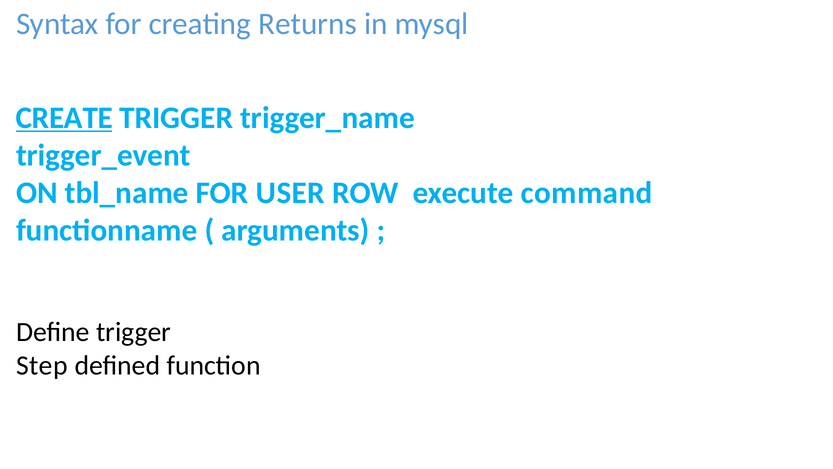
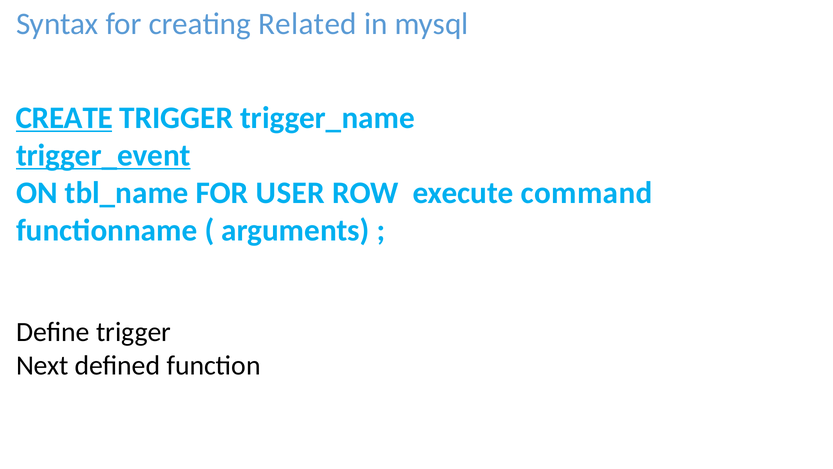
Returns: Returns -> Related
trigger_event underline: none -> present
Step: Step -> Next
